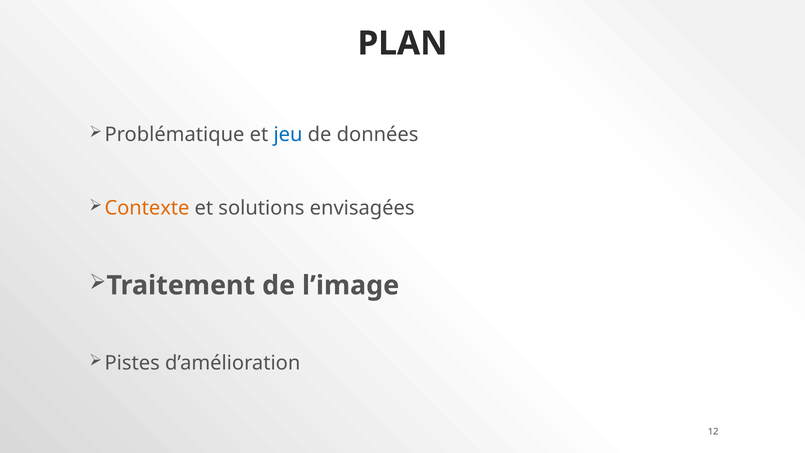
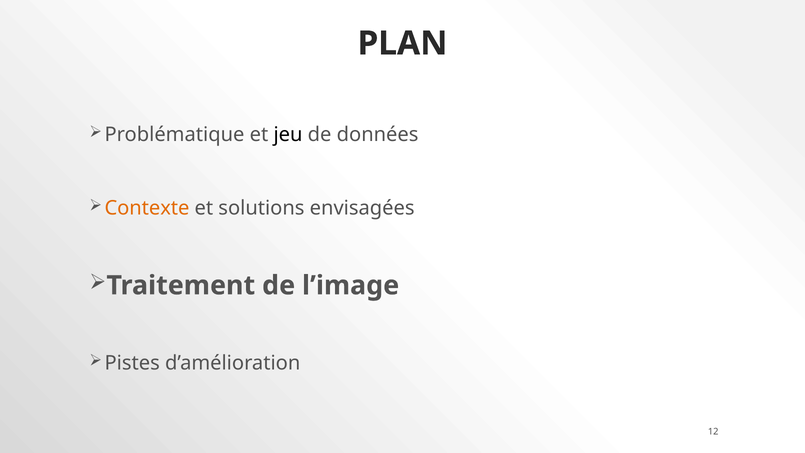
jeu colour: blue -> black
